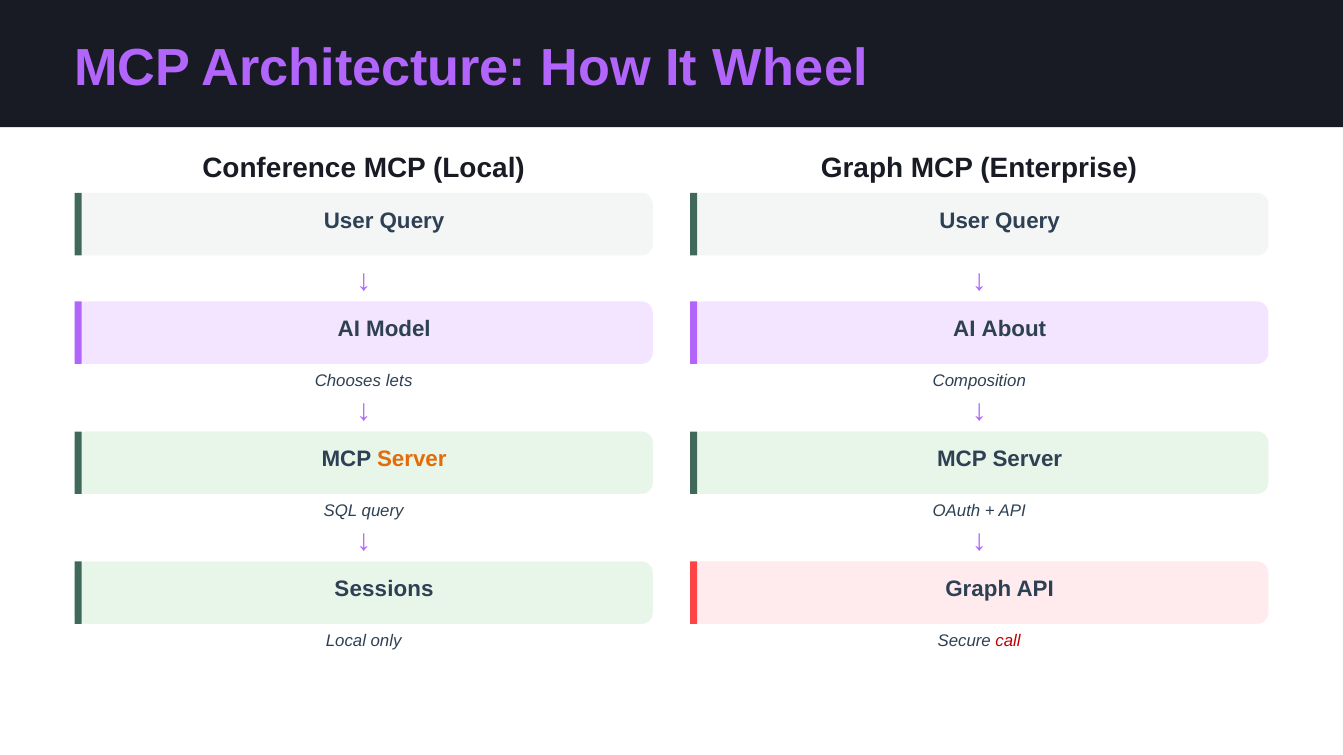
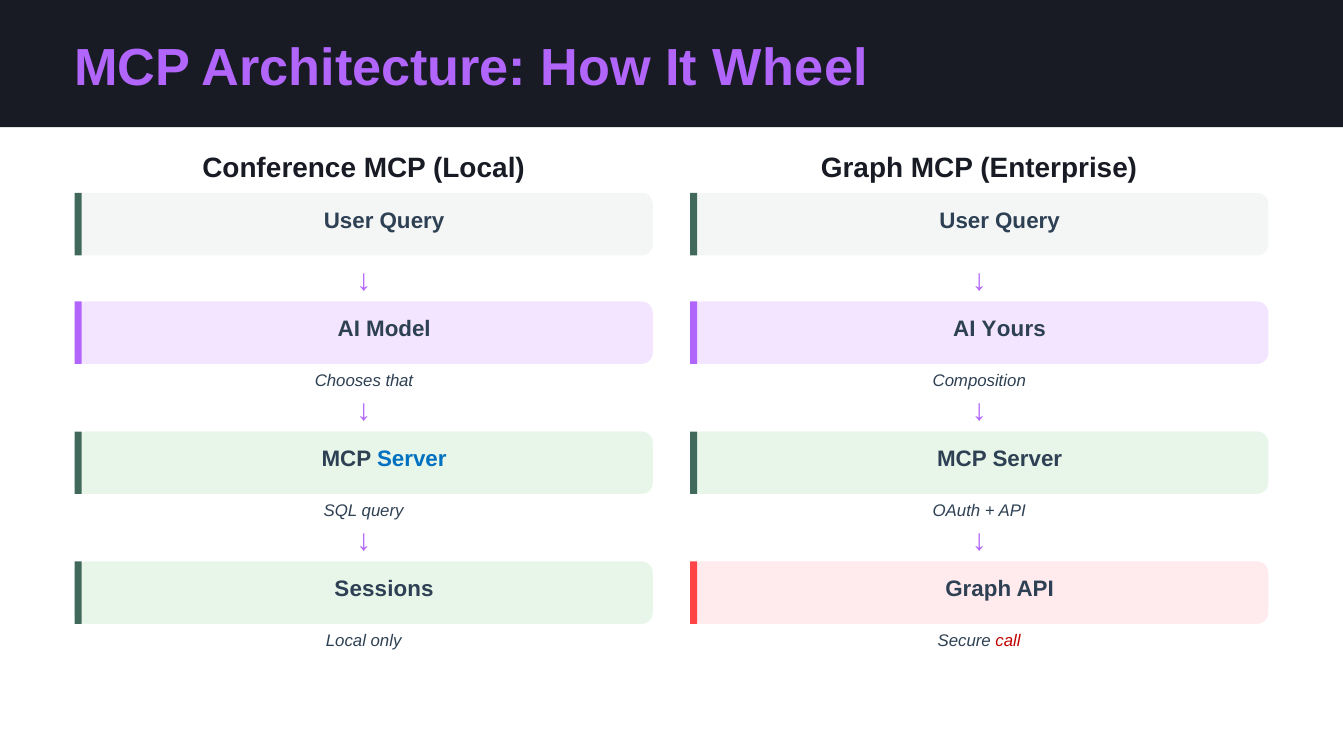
About: About -> Yours
lets: lets -> that
Server at (412, 460) colour: orange -> blue
